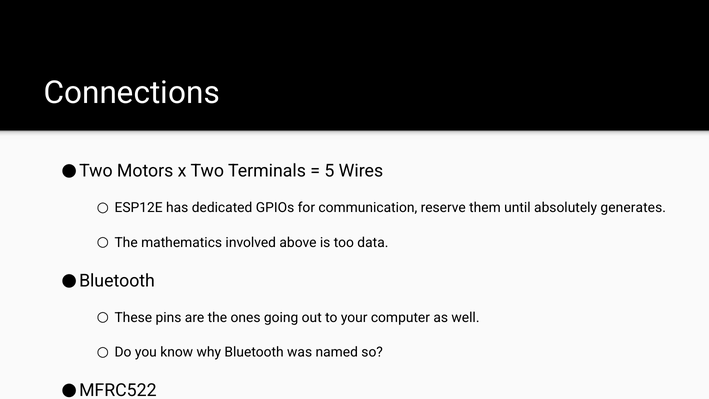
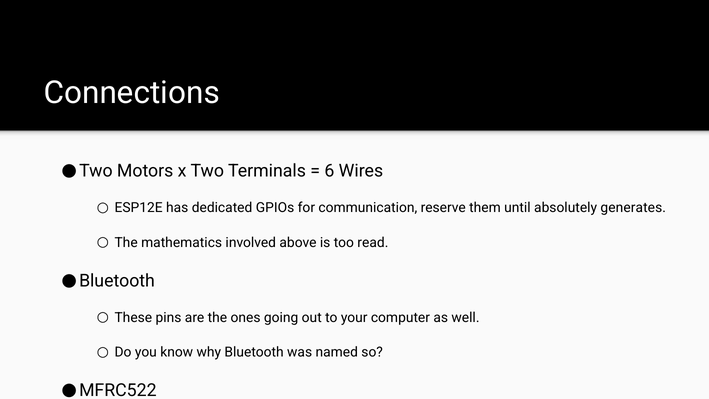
5: 5 -> 6
too data: data -> read
